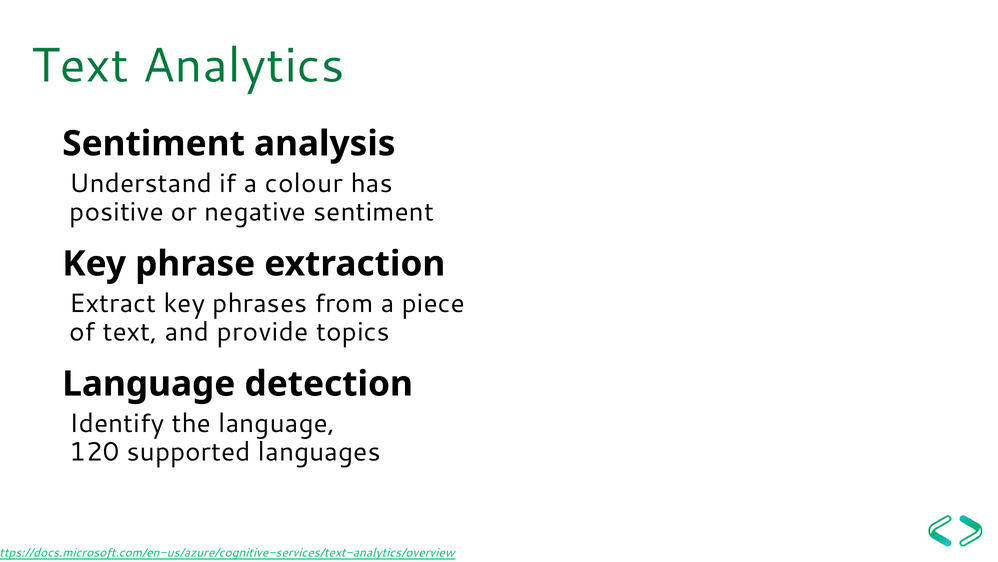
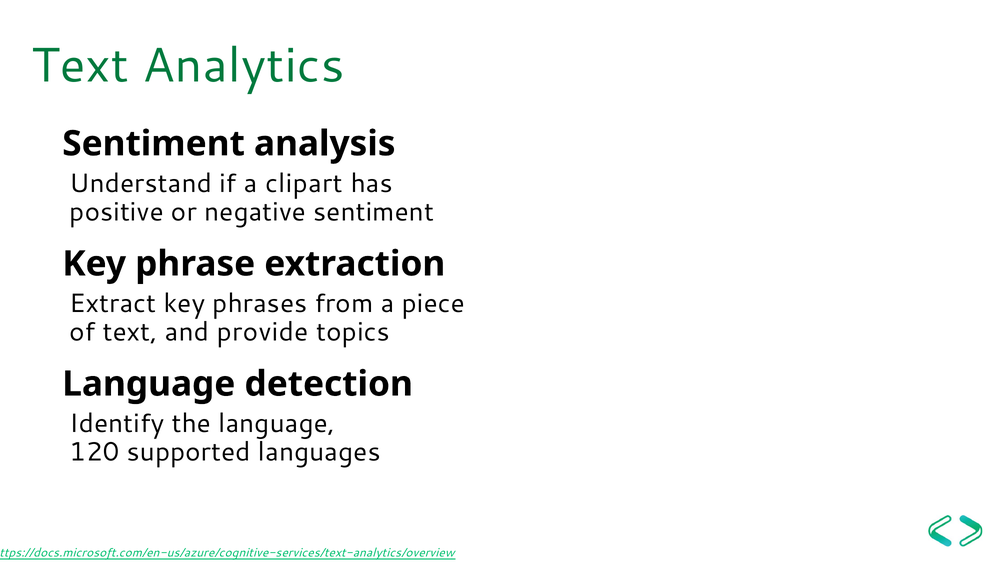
colour: colour -> clipart
